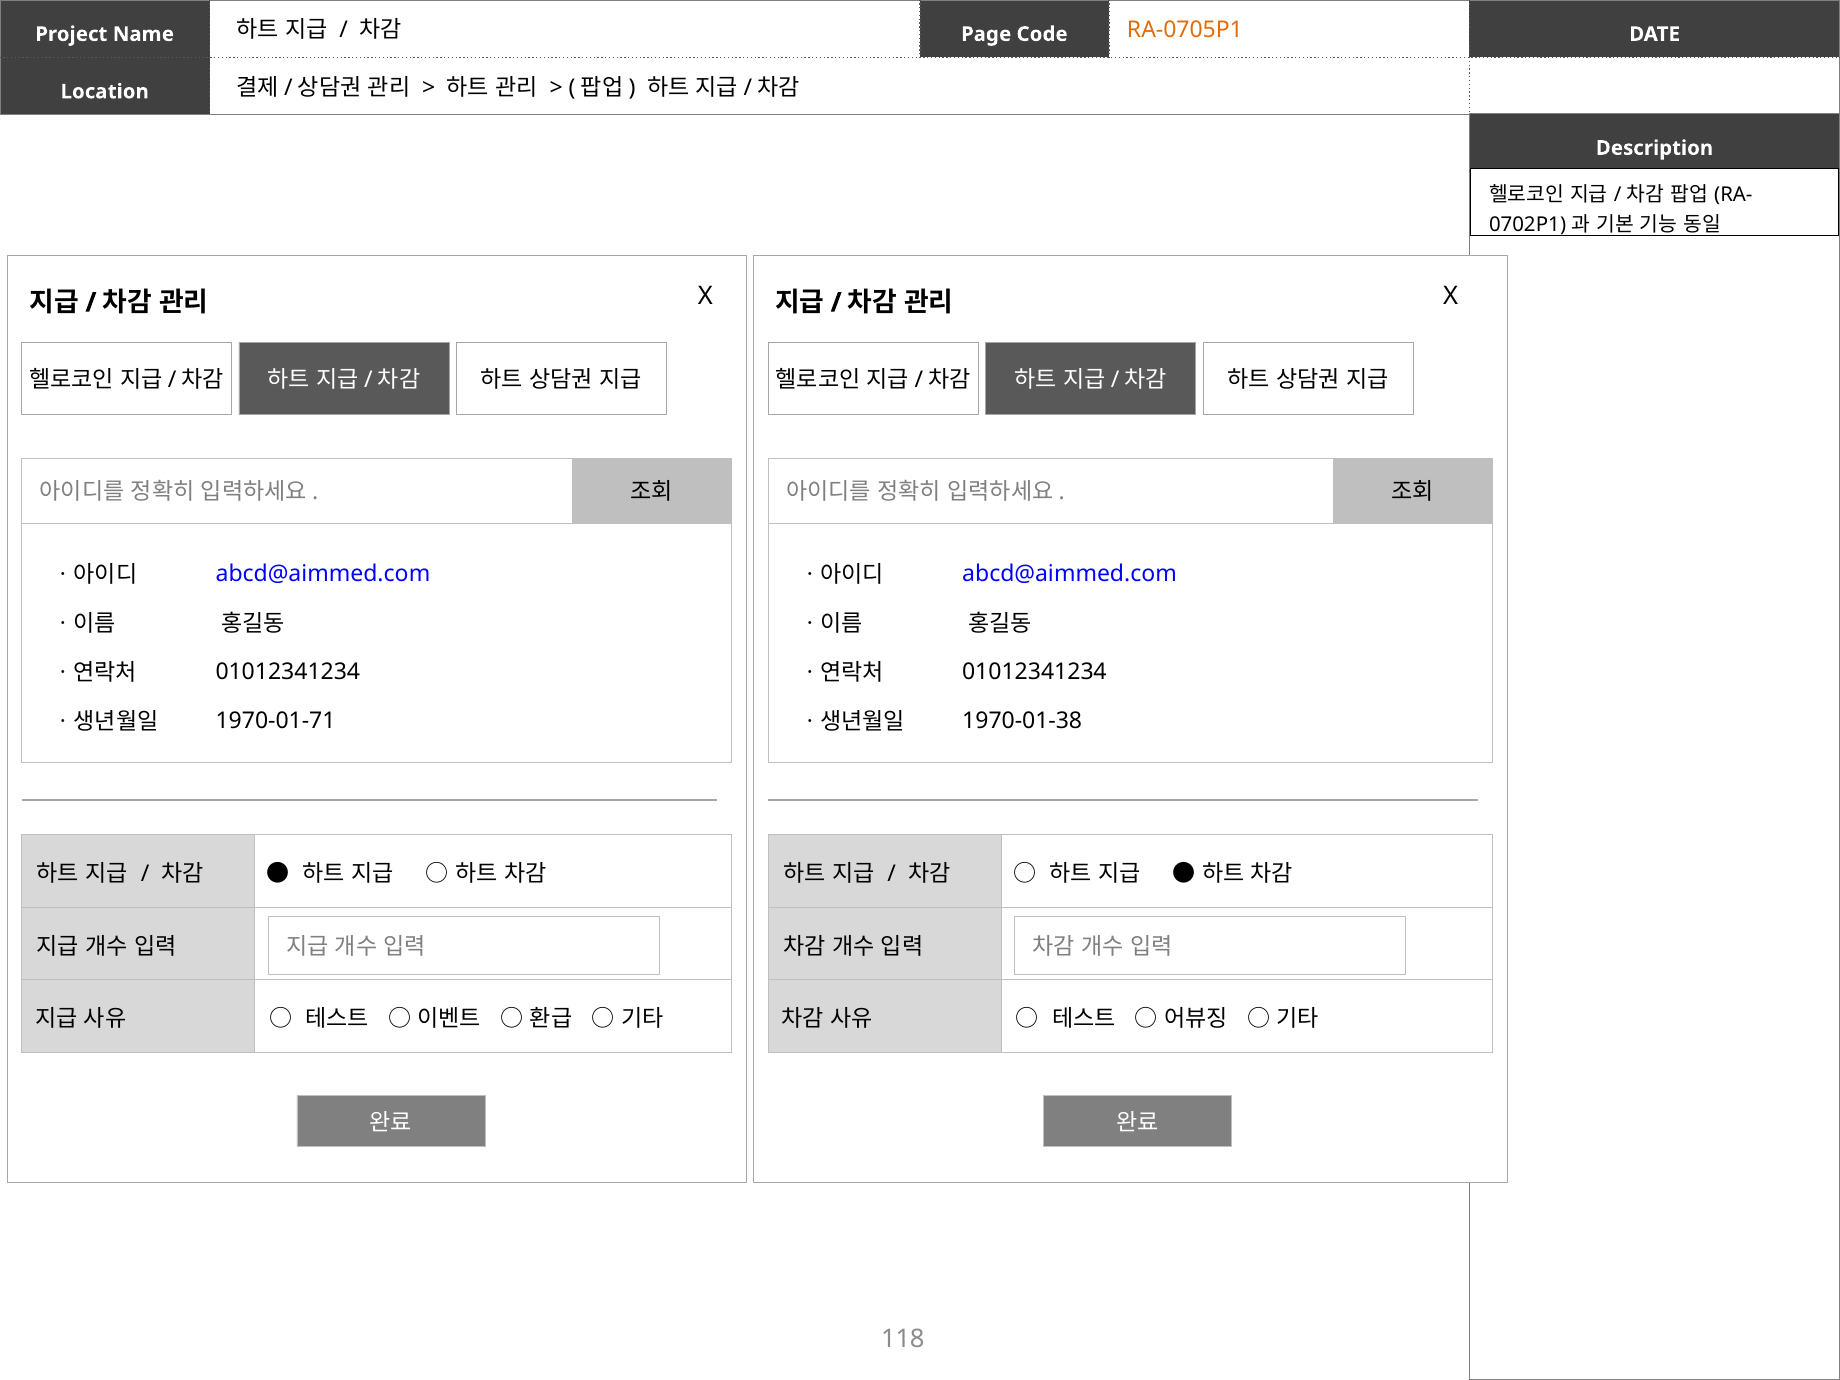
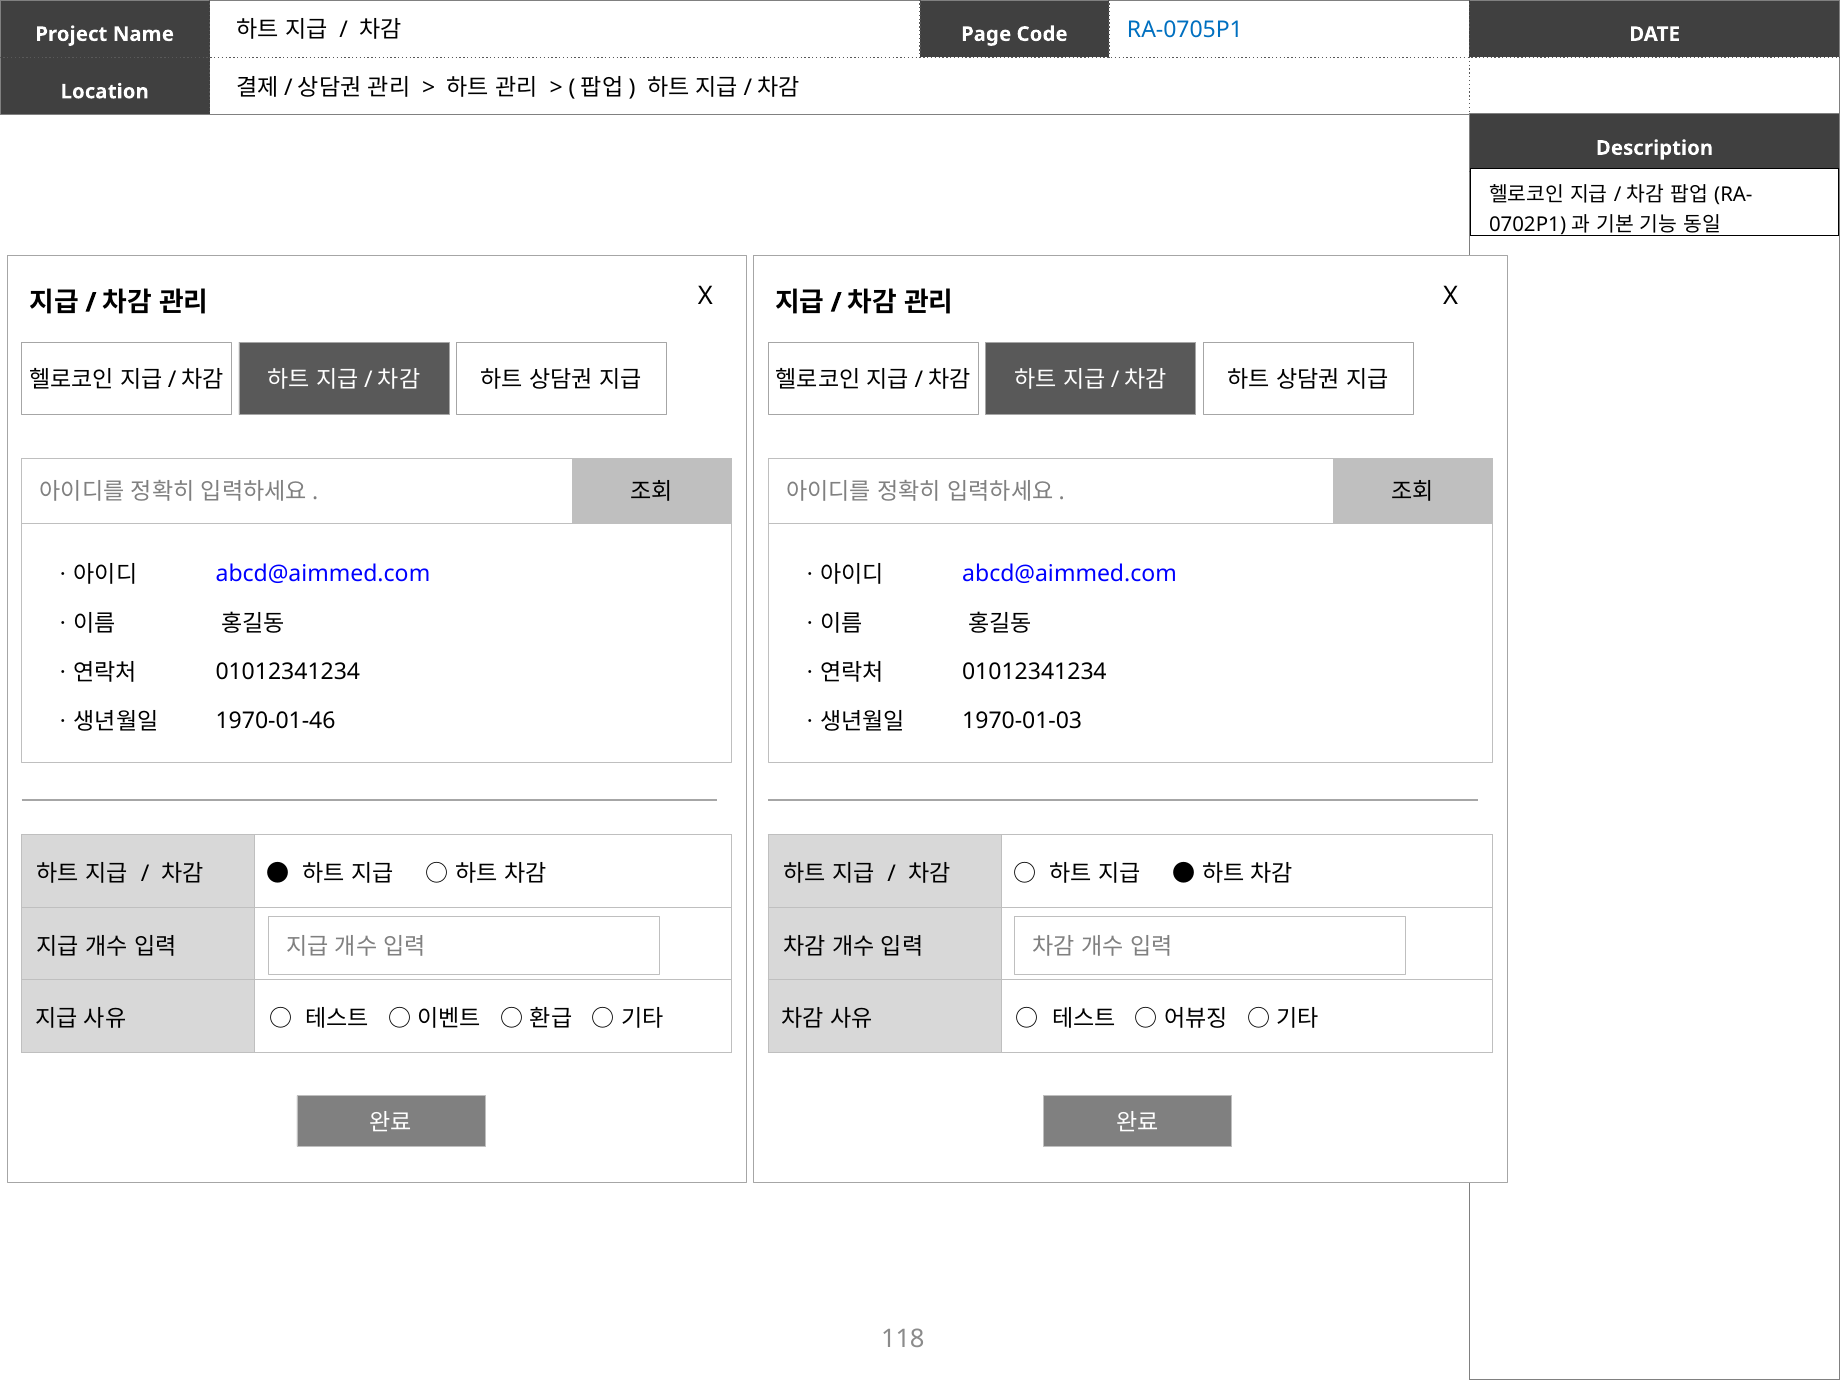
RA-0705P1 colour: orange -> blue
1970-01-71: 1970-01-71 -> 1970-01-46
1970-01-38: 1970-01-38 -> 1970-01-03
